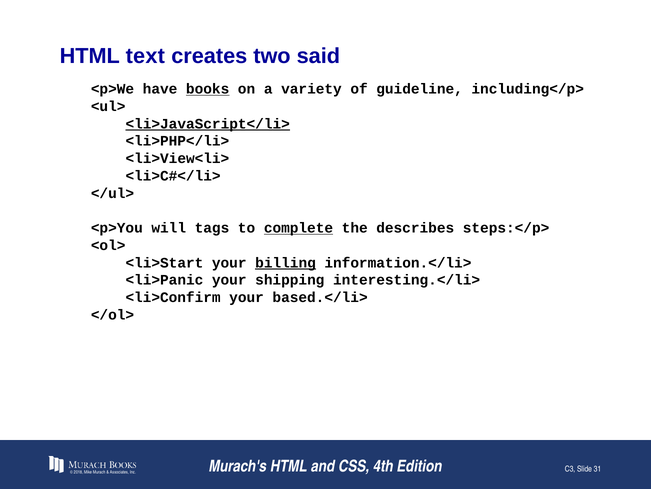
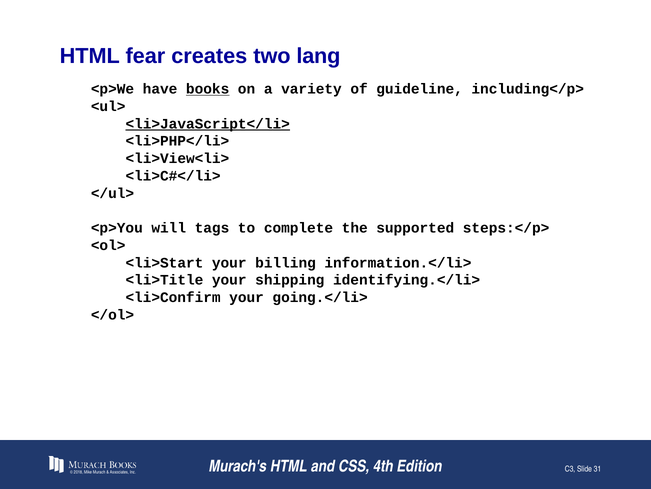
text: text -> fear
said: said -> lang
complete underline: present -> none
describes: describes -> supported
billing underline: present -> none
<li>Panic: <li>Panic -> <li>Title
interesting.</li>: interesting.</li> -> identifying.</li>
based.</li>: based.</li> -> going.</li>
